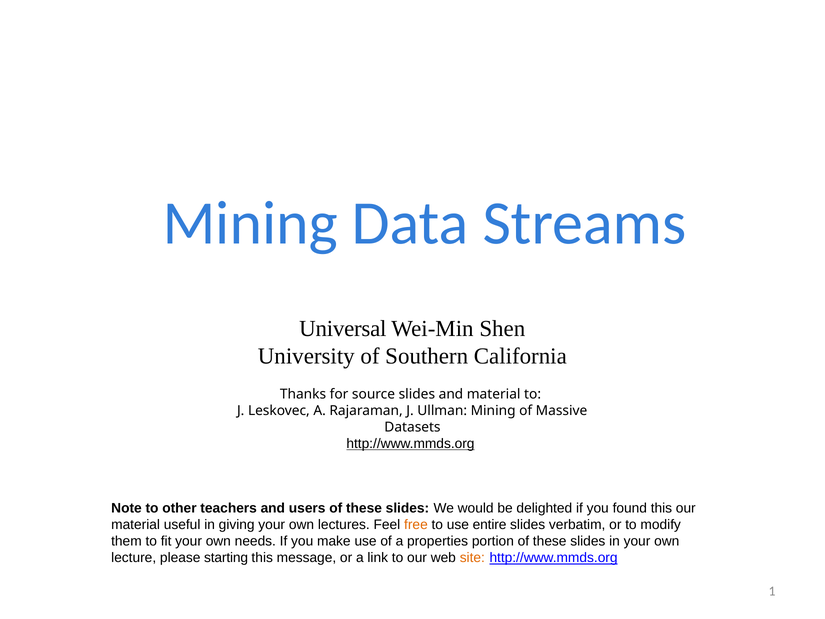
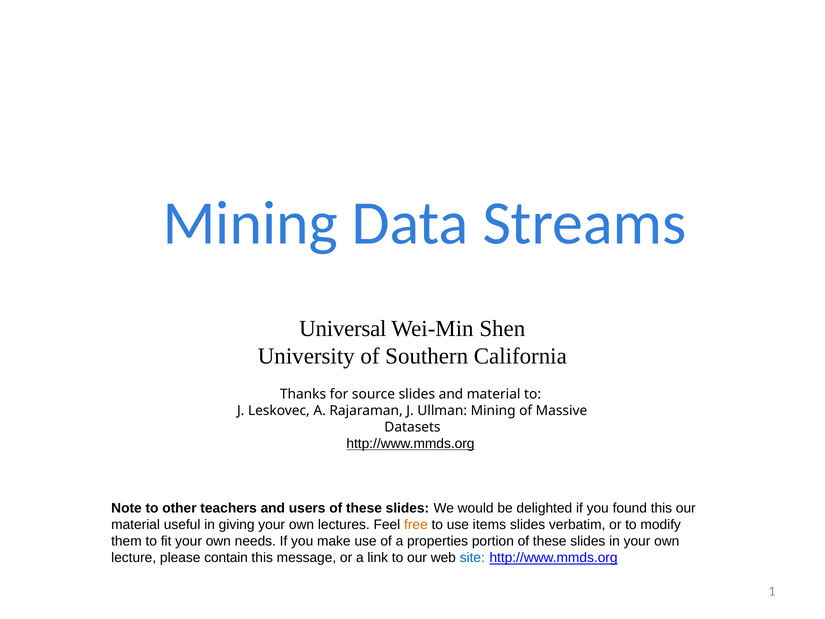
entire: entire -> items
starting: starting -> contain
site colour: orange -> blue
